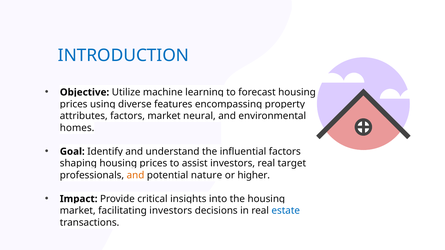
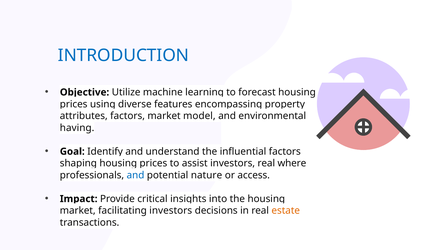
neural: neural -> model
homes: homes -> having
target: target -> where
and at (135, 175) colour: orange -> blue
higher: higher -> access
estate colour: blue -> orange
